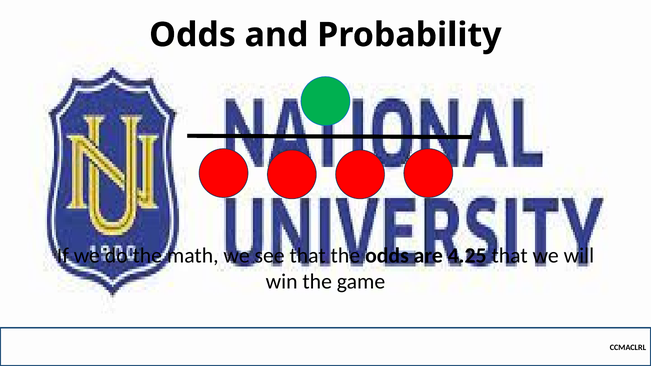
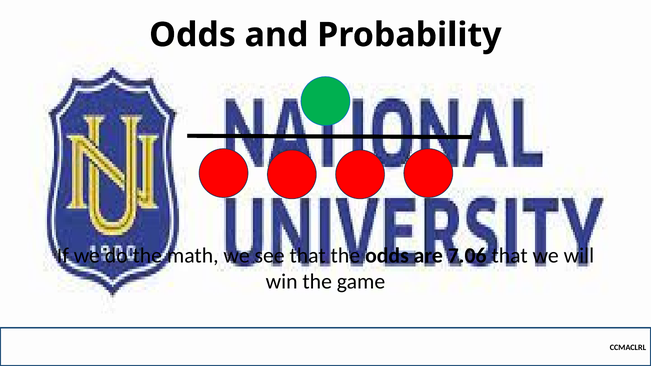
4.25: 4.25 -> 7.06
